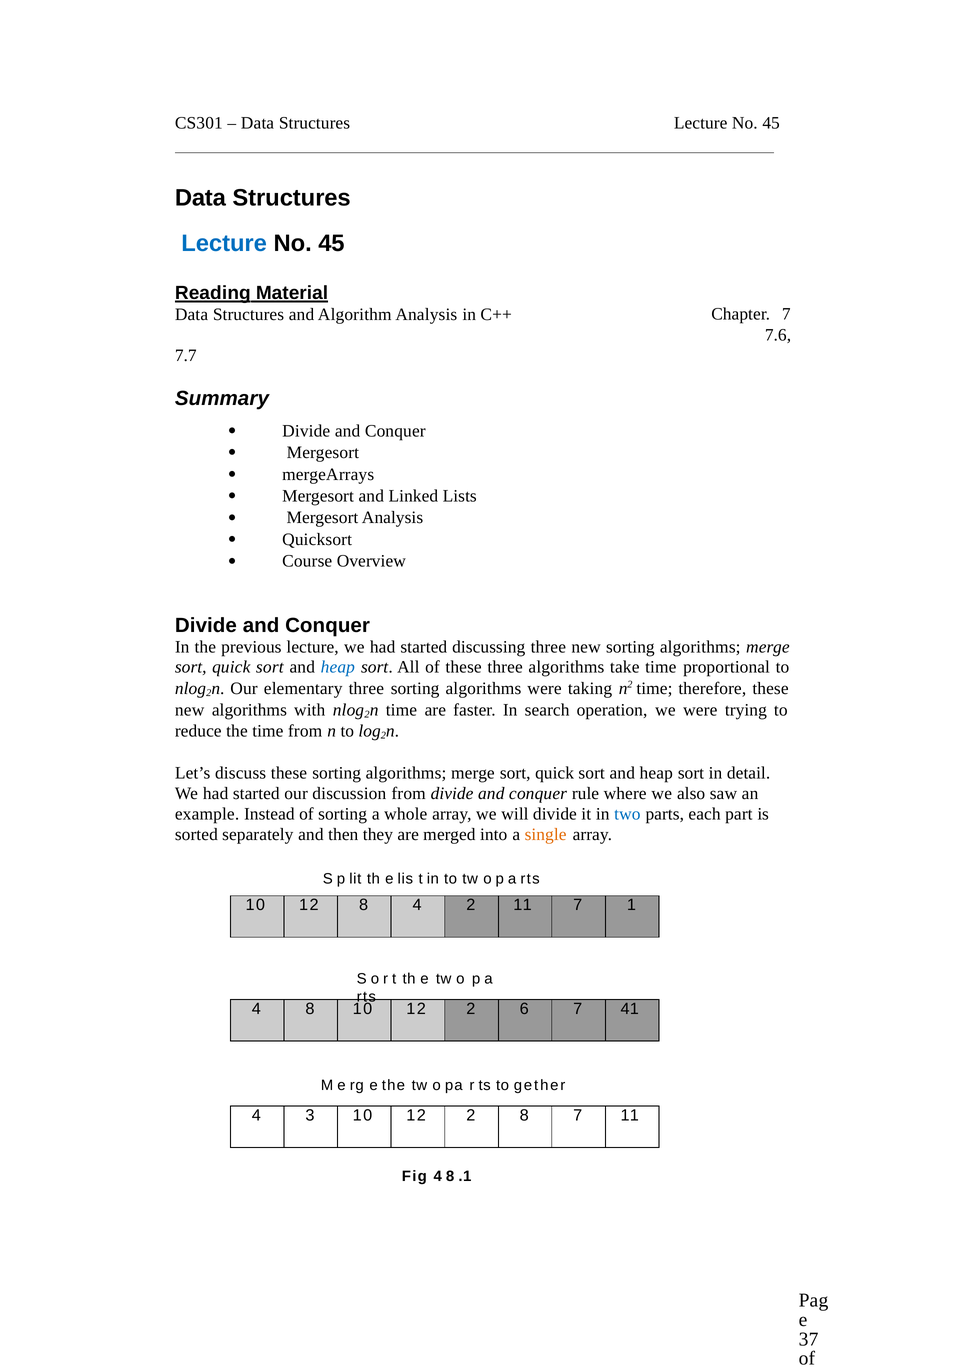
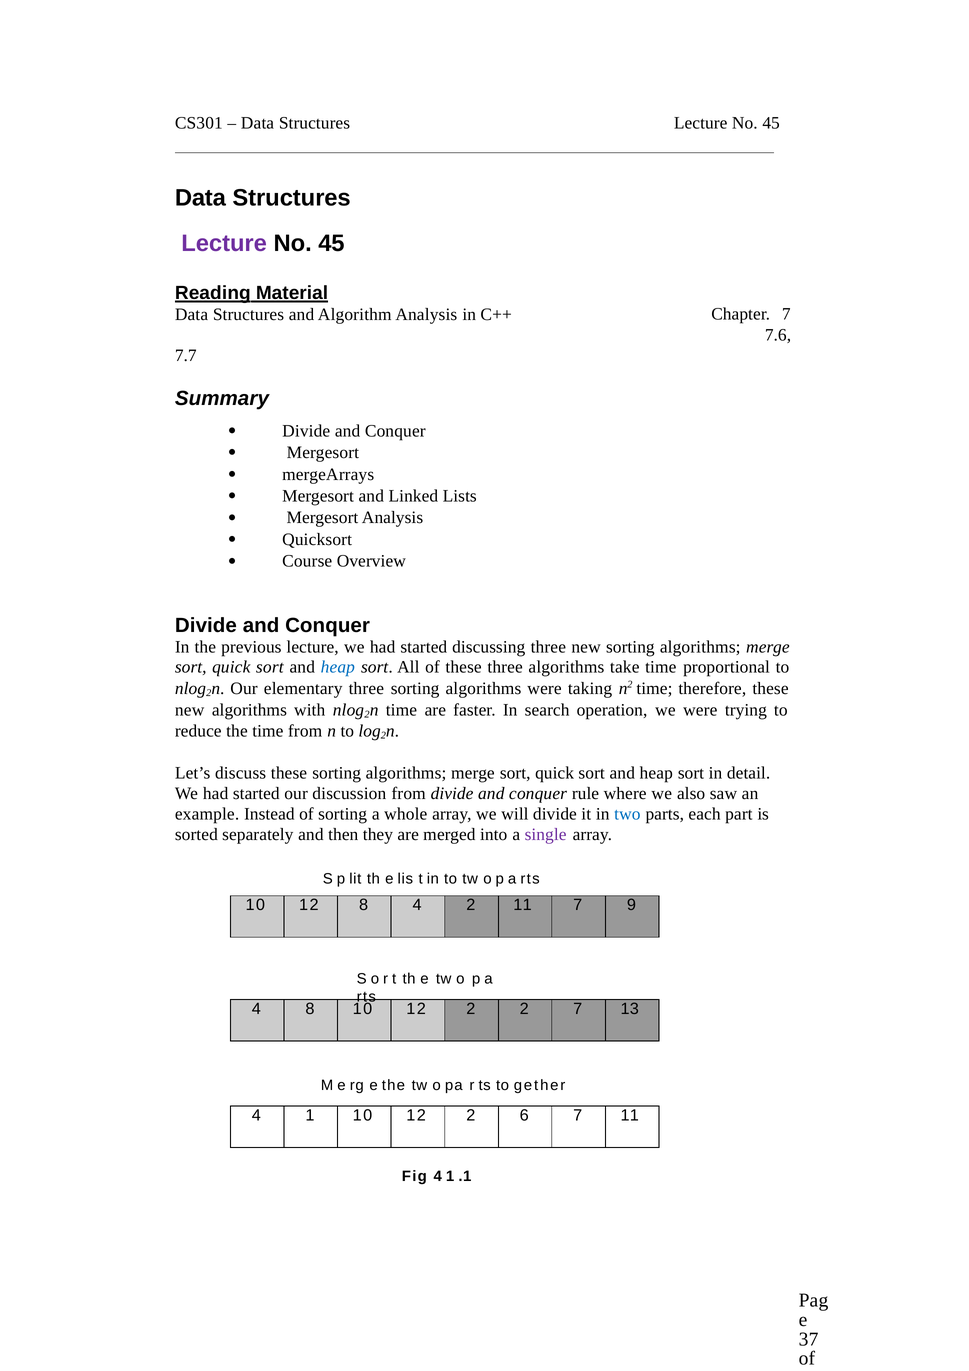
Lecture at (224, 243) colour: blue -> purple
single colour: orange -> purple
1: 1 -> 9
2 6: 6 -> 2
41: 41 -> 13
3 at (310, 1115): 3 -> 1
2 8: 8 -> 6
Fig 4 8: 8 -> 1
